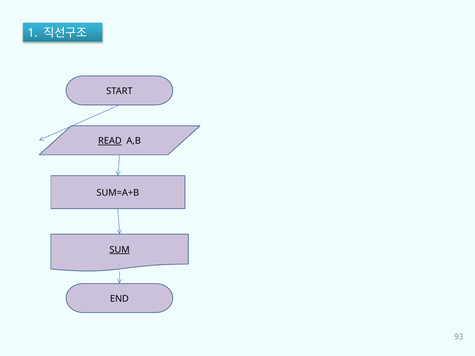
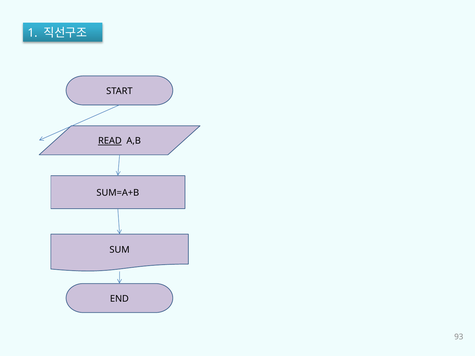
SUM underline: present -> none
